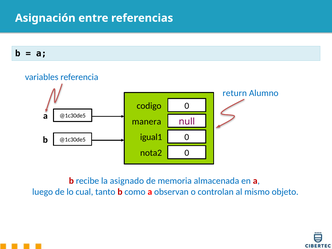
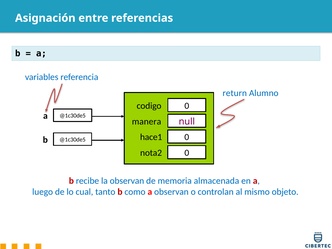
igual1: igual1 -> hace1
la asignado: asignado -> observan
